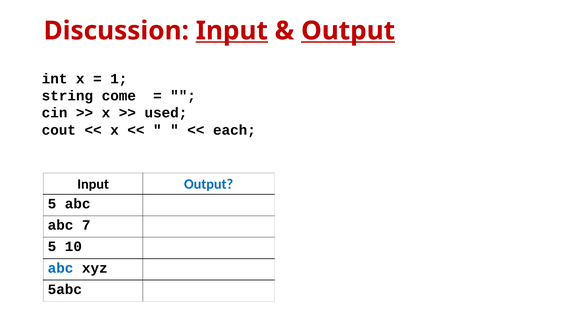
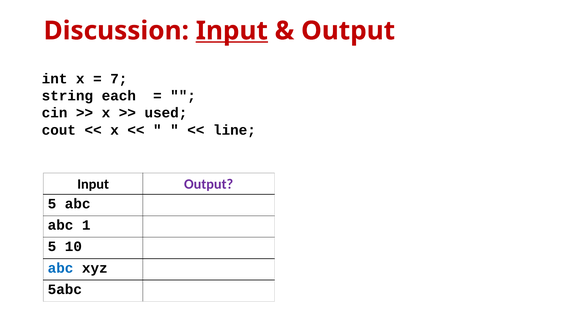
Output at (348, 31) underline: present -> none
1: 1 -> 7
come: come -> each
each: each -> line
Output at (209, 184) colour: blue -> purple
7: 7 -> 1
